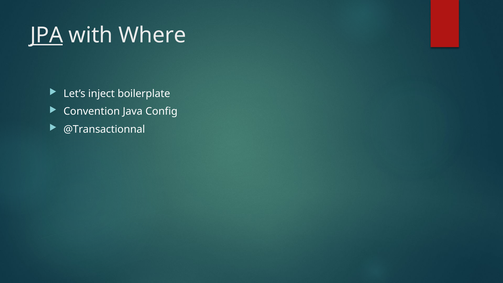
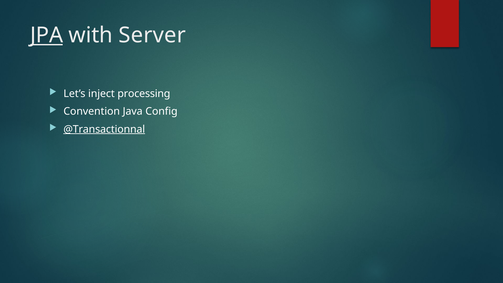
Where: Where -> Server
boilerplate: boilerplate -> processing
@Transactionnal underline: none -> present
